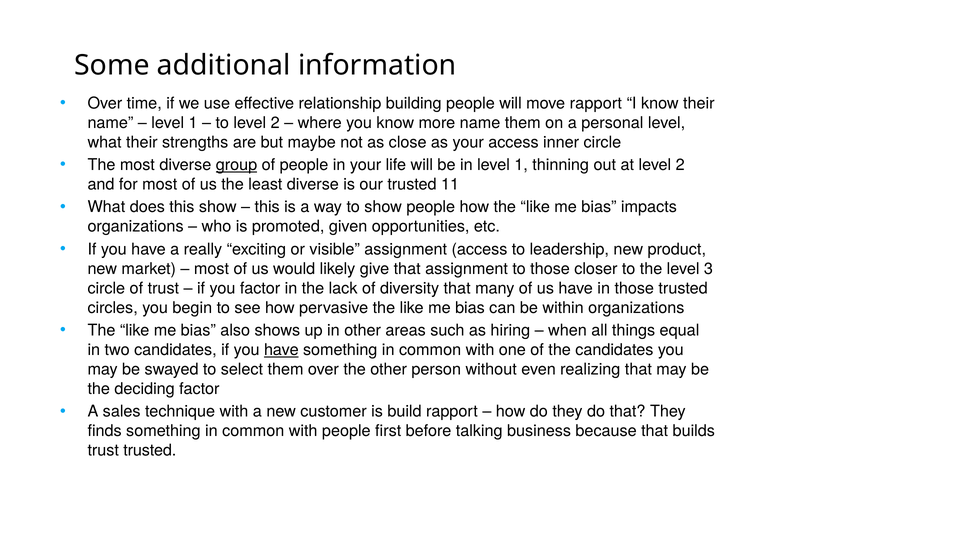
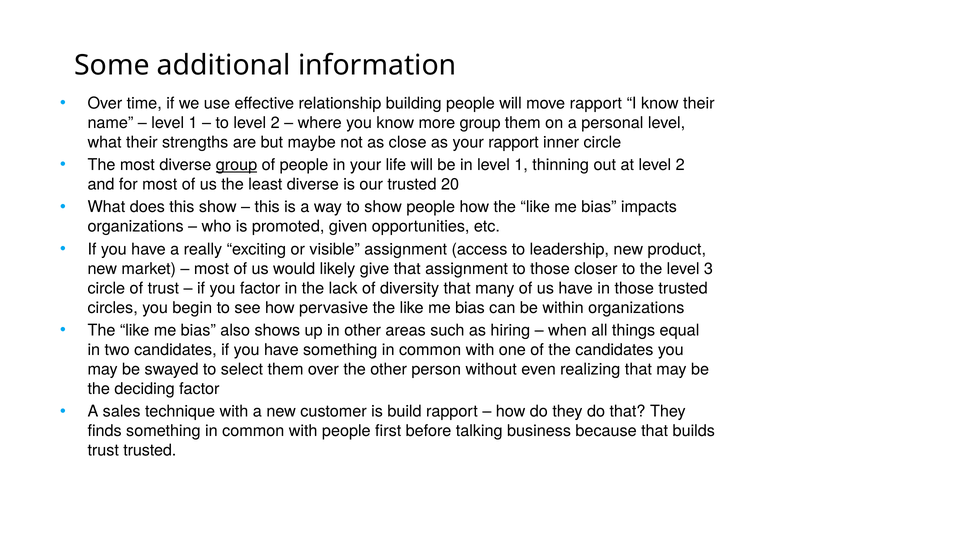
more name: name -> group
your access: access -> rapport
11: 11 -> 20
have at (281, 350) underline: present -> none
